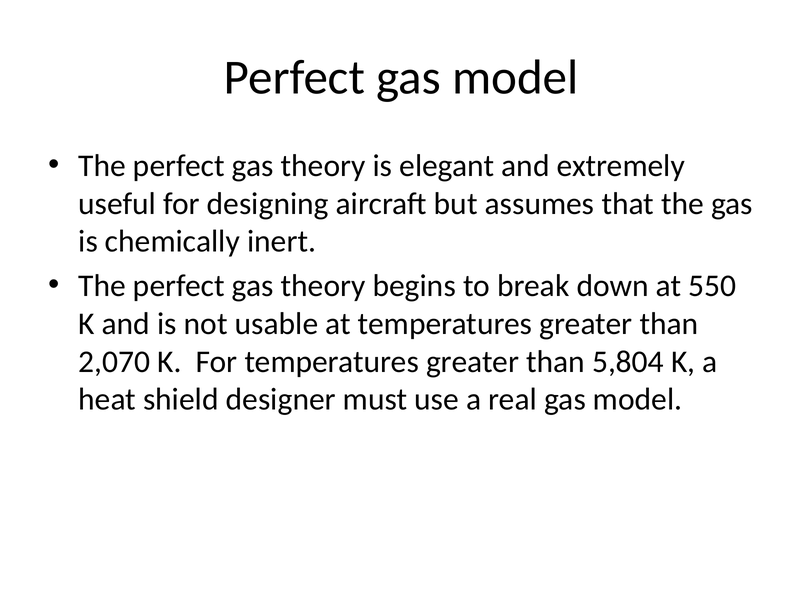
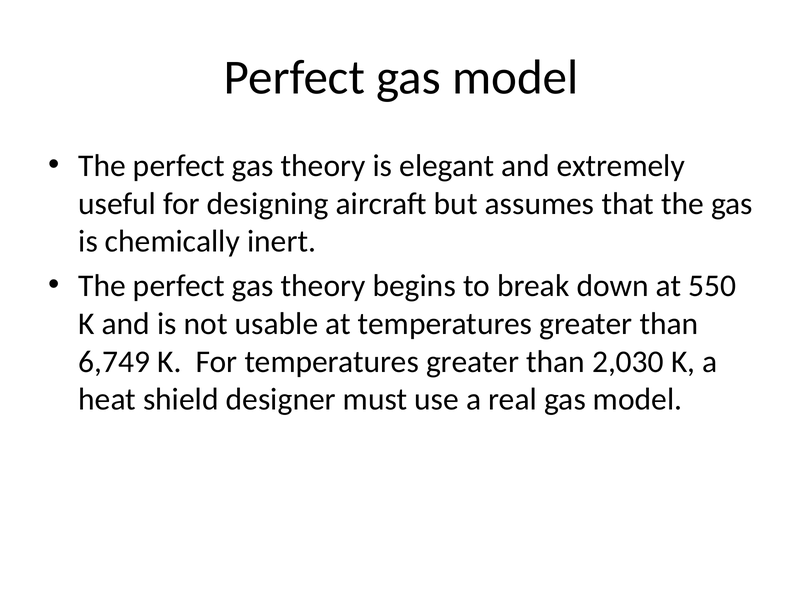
2,070: 2,070 -> 6,749
5,804: 5,804 -> 2,030
